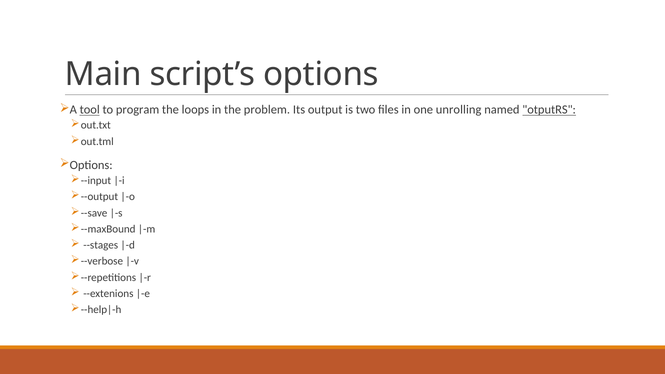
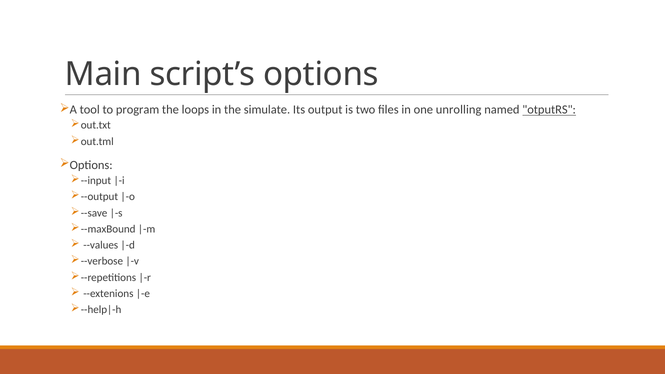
tool underline: present -> none
problem: problem -> simulate
--stages: --stages -> --values
